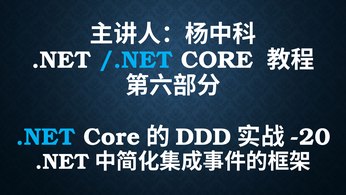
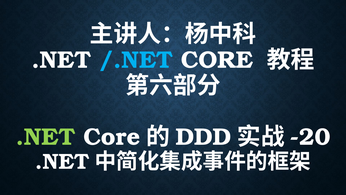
.NET at (46, 137) colour: light blue -> light green
